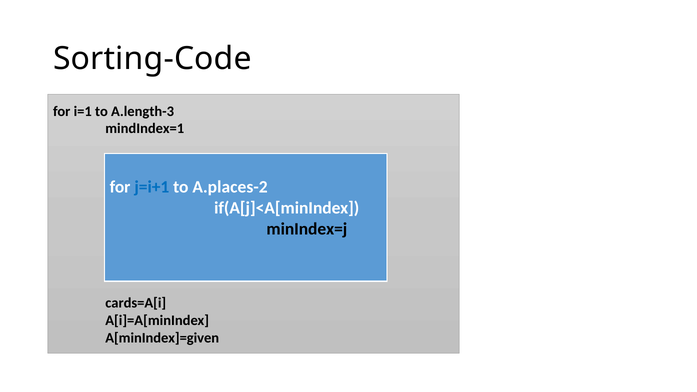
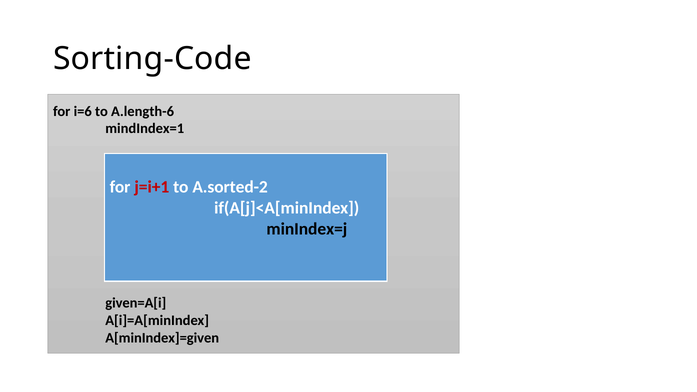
i=1: i=1 -> i=6
A.length-3: A.length-3 -> A.length-6
j=i+1 colour: blue -> red
A.places-2: A.places-2 -> A.sorted-2
cards=A[i: cards=A[i -> given=A[i
